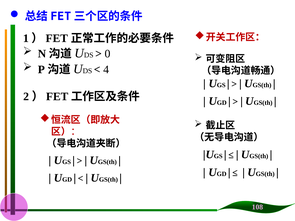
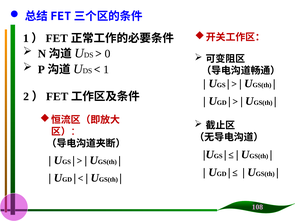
4 at (106, 70): 4 -> 1
